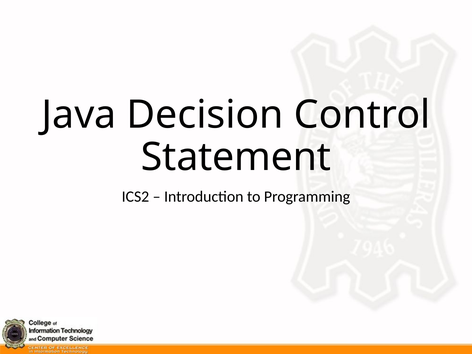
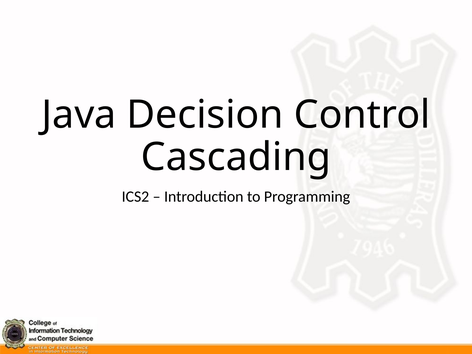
Statement: Statement -> Cascading
